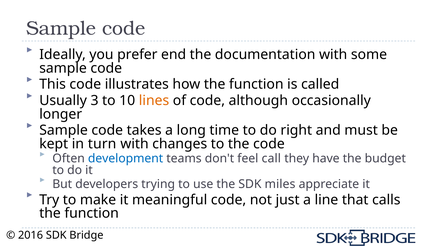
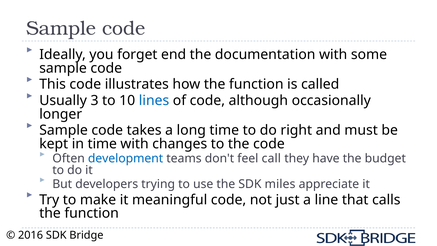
prefer: prefer -> forget
lines colour: orange -> blue
in turn: turn -> time
